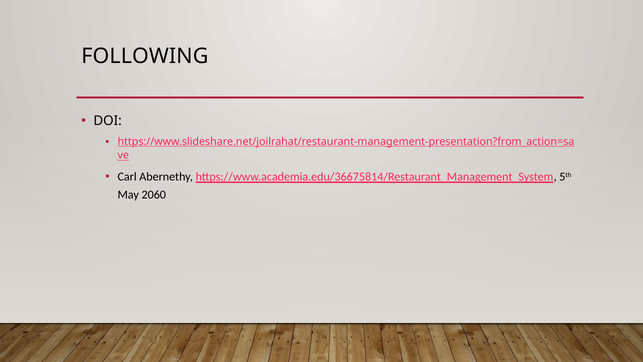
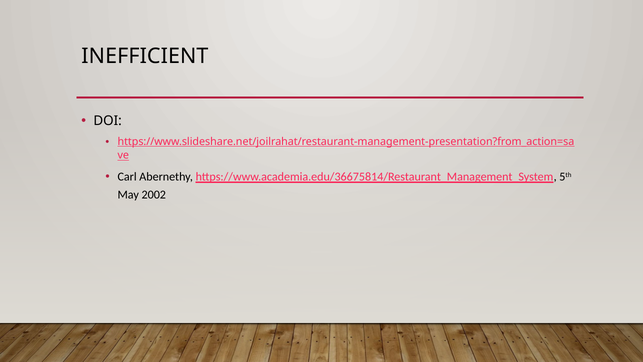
FOLLOWING: FOLLOWING -> INEFFICIENT
2060: 2060 -> 2002
